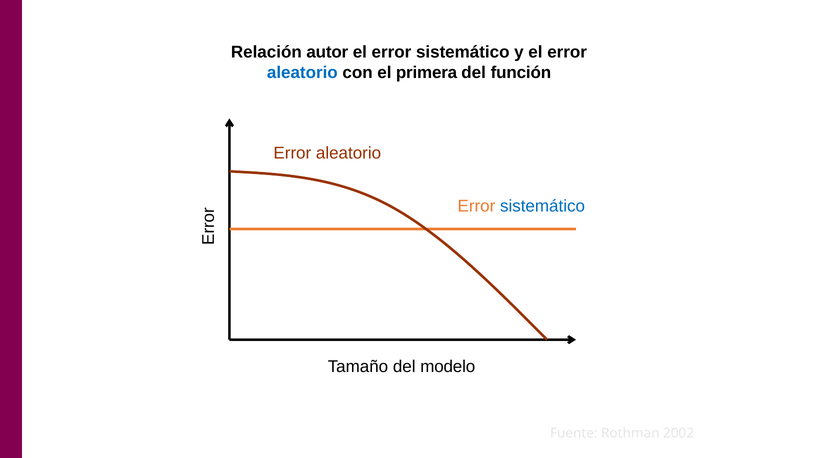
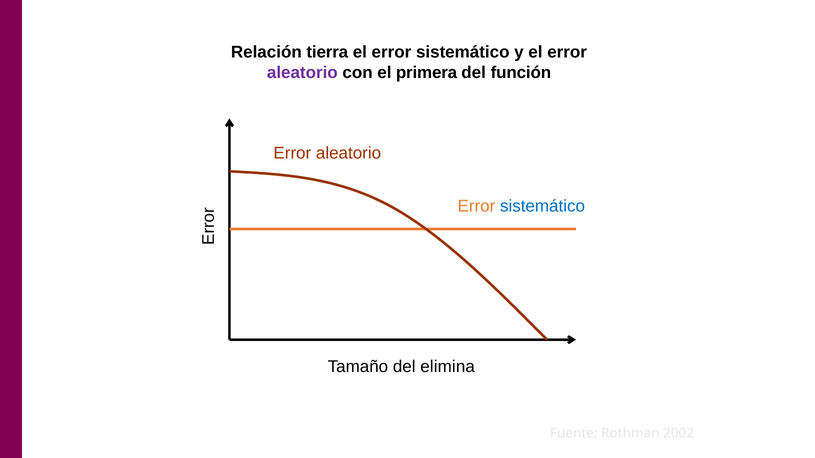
autor: autor -> tierra
aleatorio at (302, 73) colour: blue -> purple
modelo: modelo -> elimina
